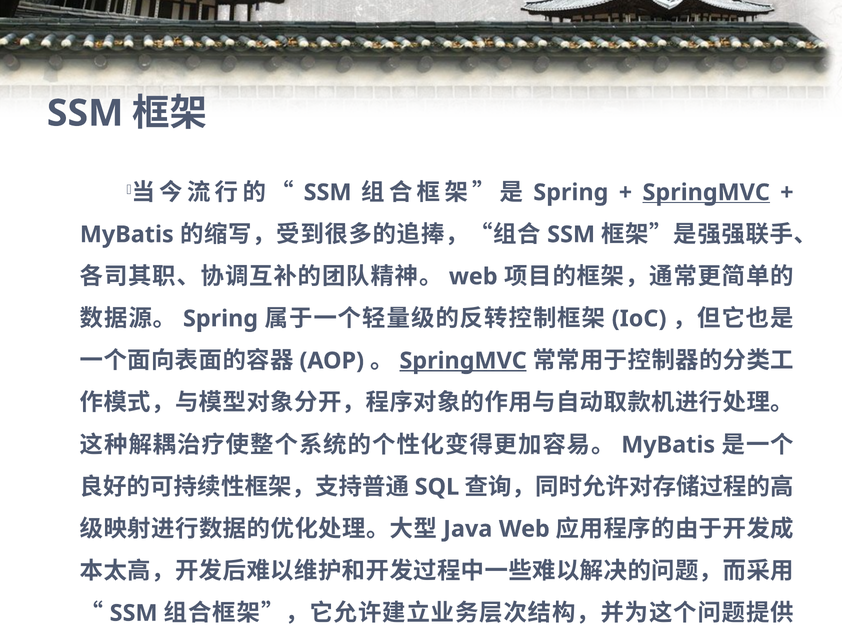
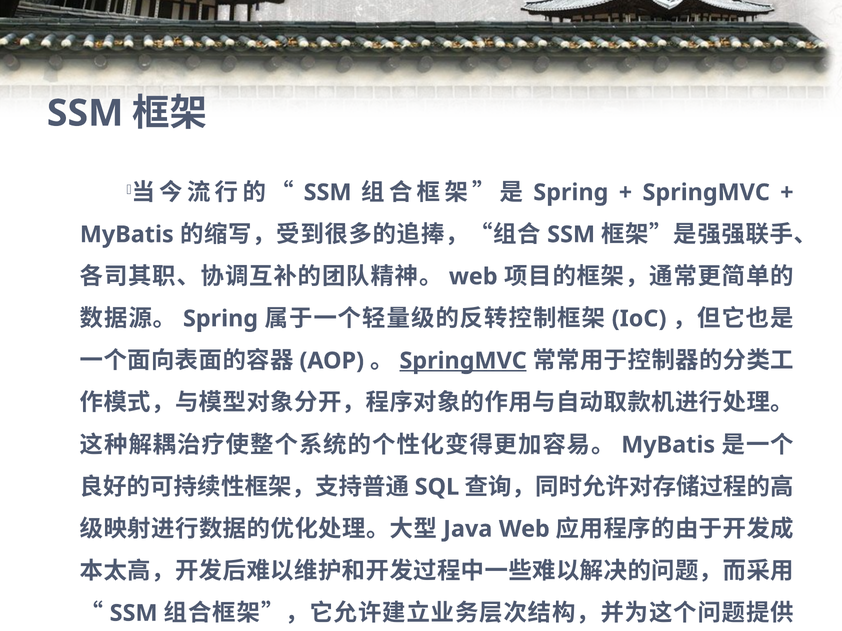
SpringMVC at (706, 193) underline: present -> none
